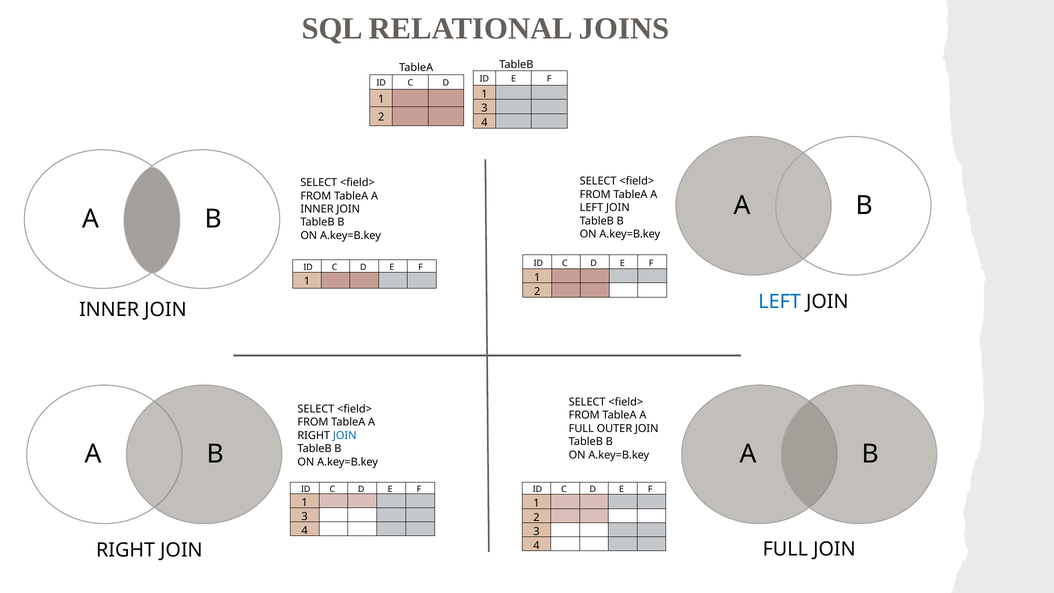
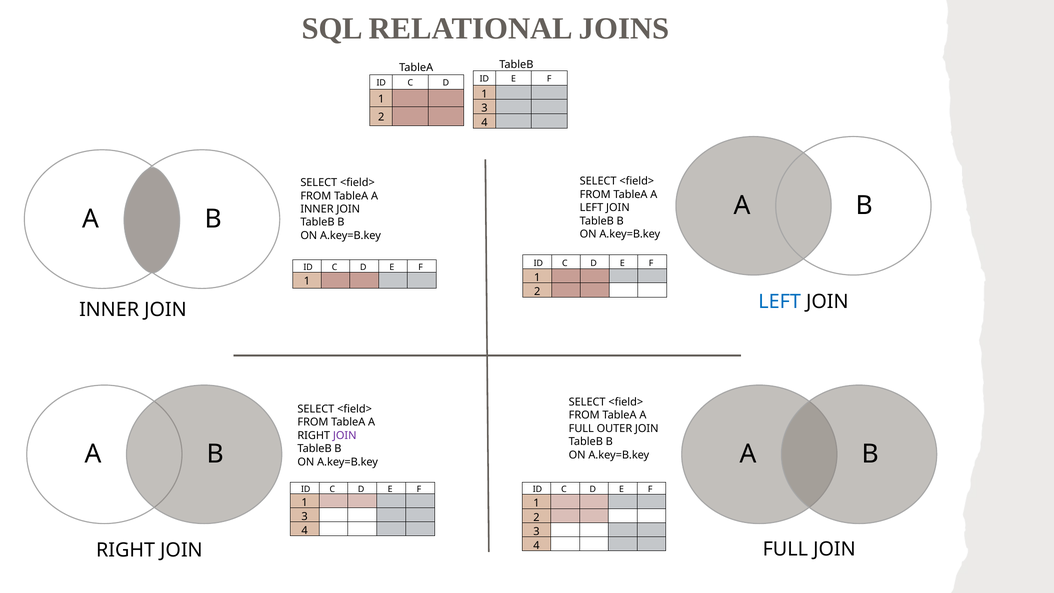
JOIN at (345, 435) colour: blue -> purple
